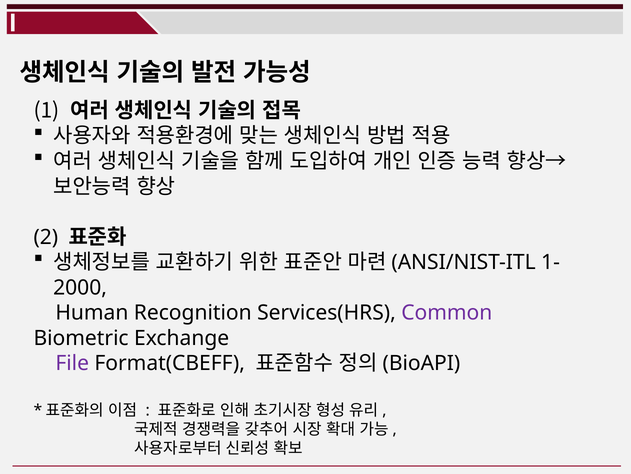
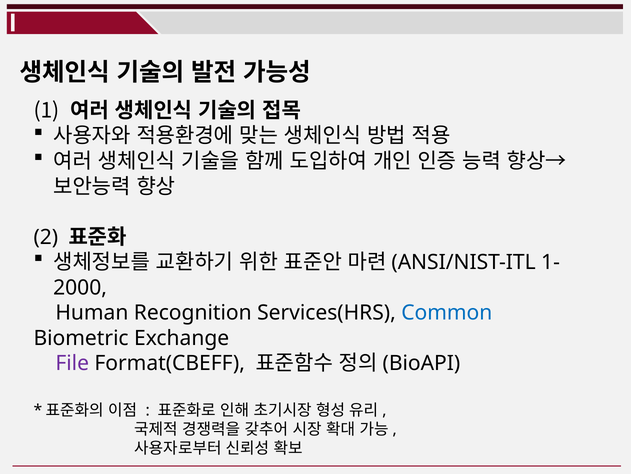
Common colour: purple -> blue
